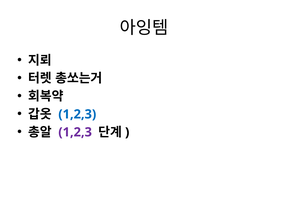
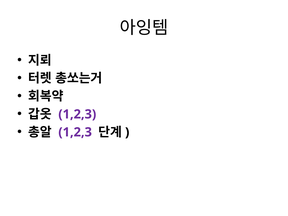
1,2,3 at (77, 114) colour: blue -> purple
